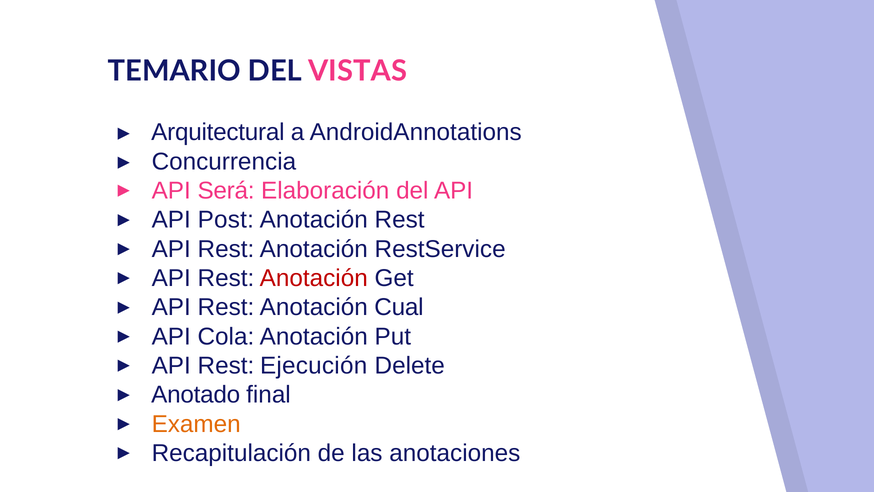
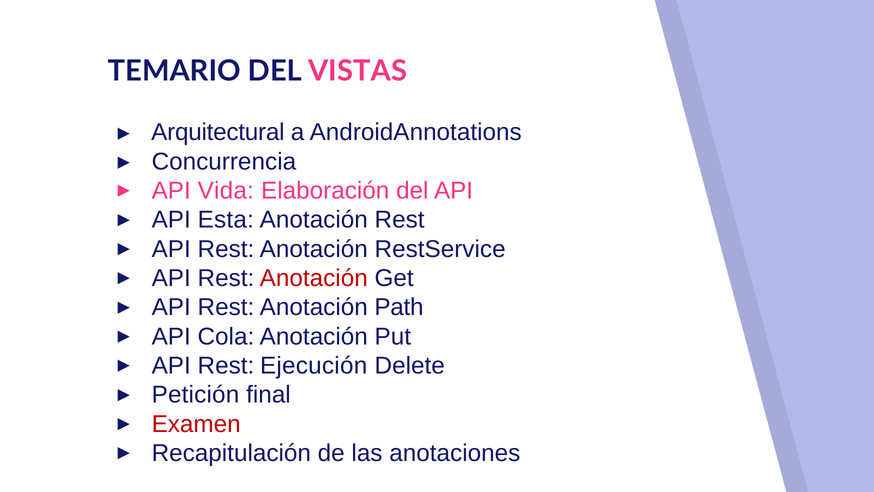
Será: Será -> Vida
Post: Post -> Esta
Cual: Cual -> Path
Anotado: Anotado -> Petición
Examen colour: orange -> red
